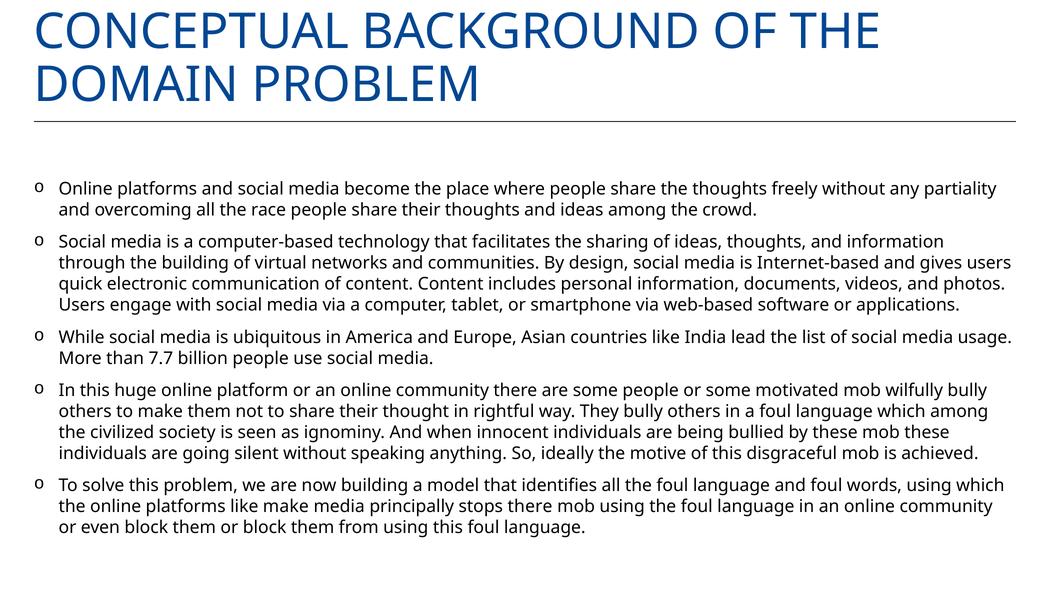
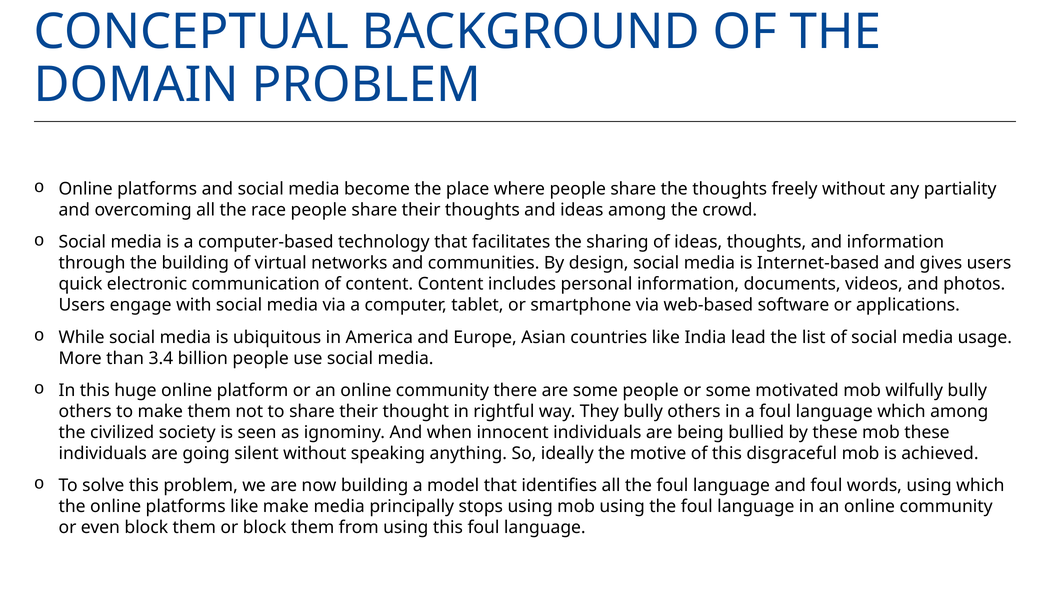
7.7: 7.7 -> 3.4
stops there: there -> using
